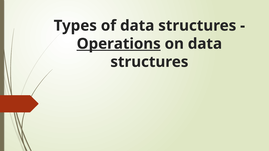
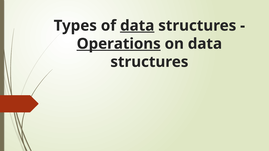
data at (137, 26) underline: none -> present
